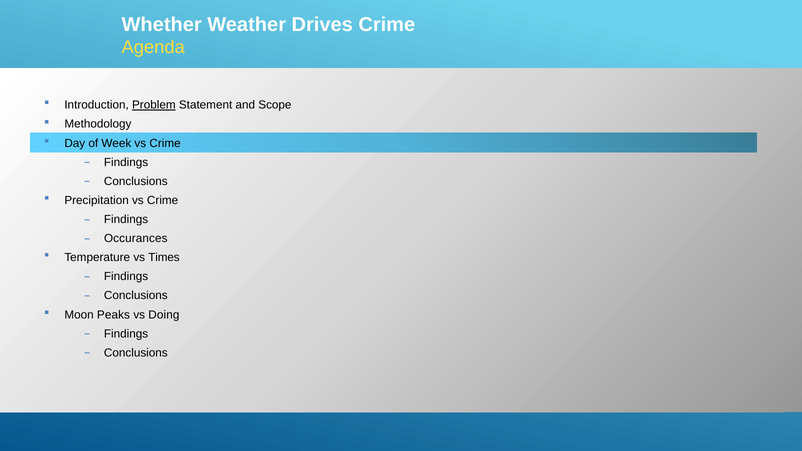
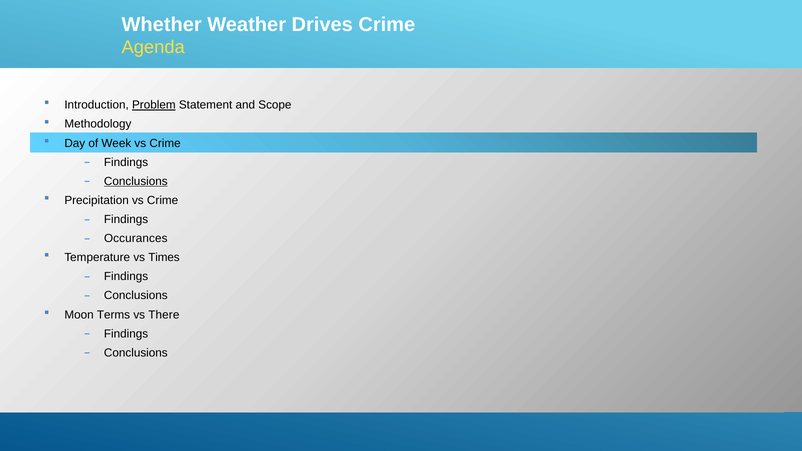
Conclusions at (136, 181) underline: none -> present
Peaks: Peaks -> Terms
Doing: Doing -> There
